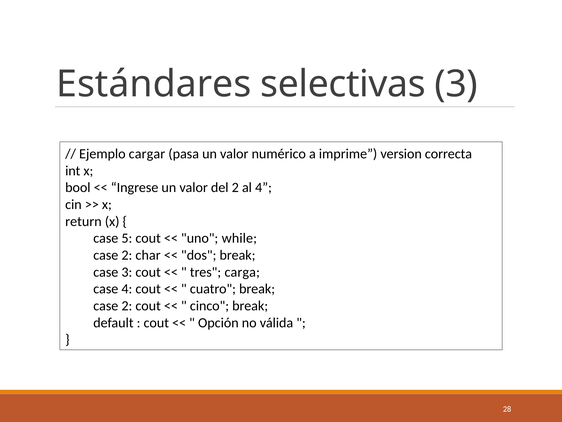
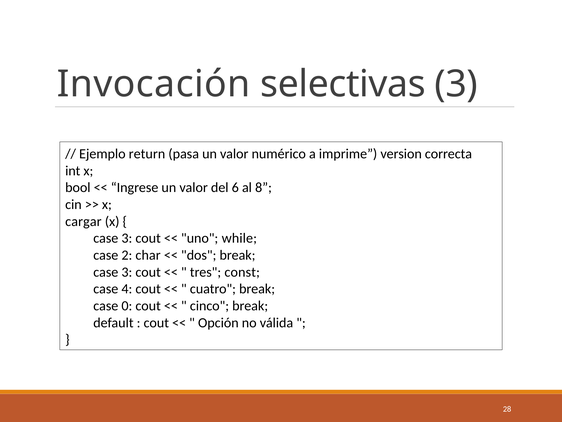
Estándares: Estándares -> Invocación
cargar: cargar -> return
del 2: 2 -> 6
al 4: 4 -> 8
return: return -> cargar
5 at (127, 238): 5 -> 3
carga: carga -> const
2 at (127, 305): 2 -> 0
